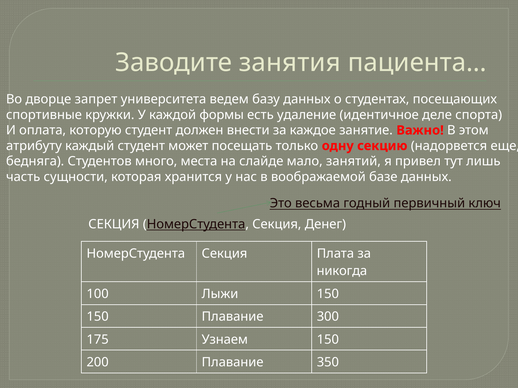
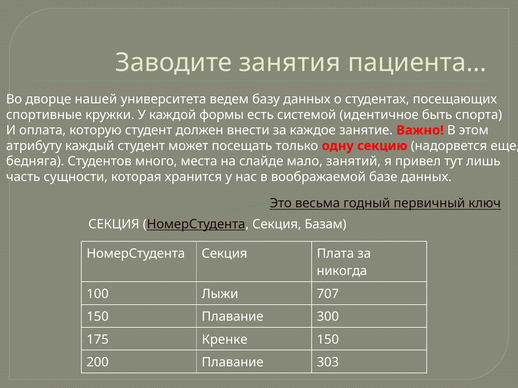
запрет: запрет -> нашей
удаление: удаление -> системой
деле: деле -> быть
Денег: Денег -> Базам
Лыжи 150: 150 -> 707
Узнаем: Узнаем -> Кренке
350: 350 -> 303
